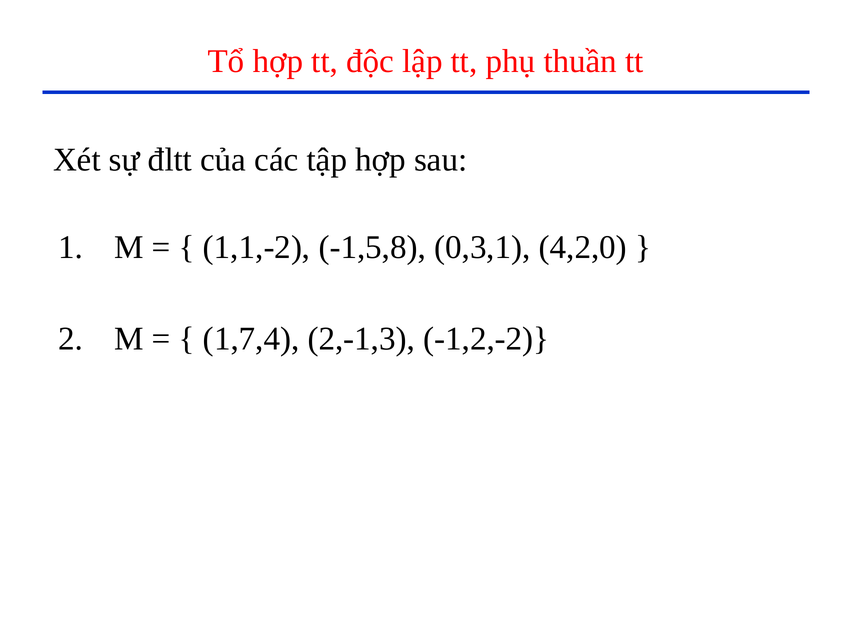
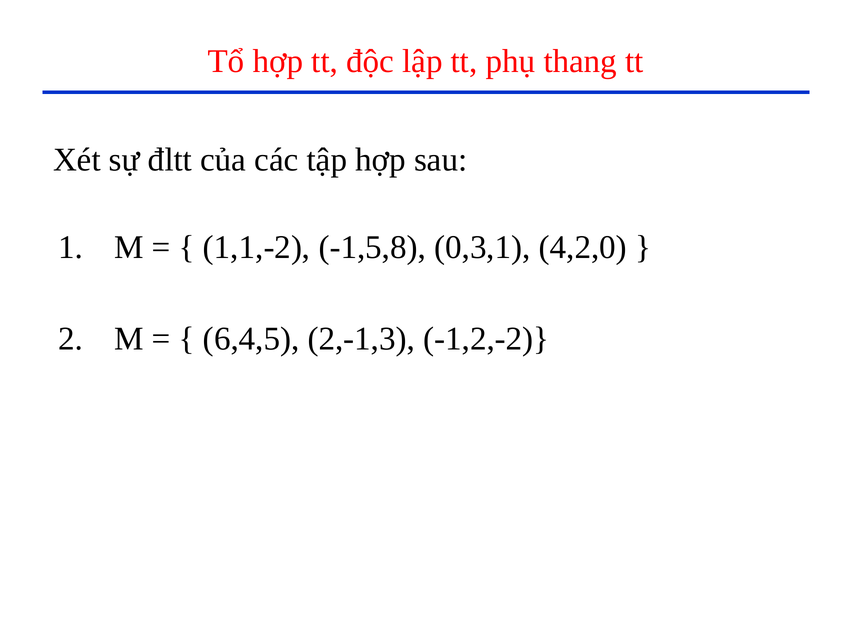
thuần: thuần -> thang
1,7,4: 1,7,4 -> 6,4,5
